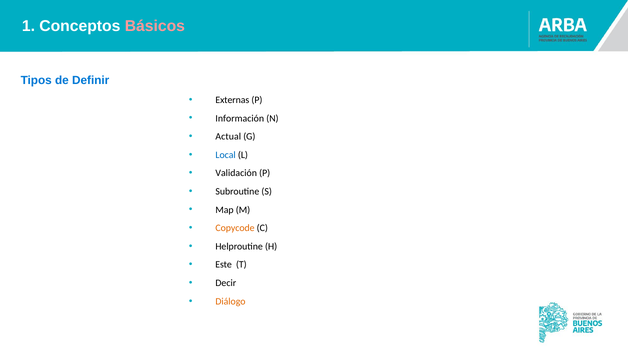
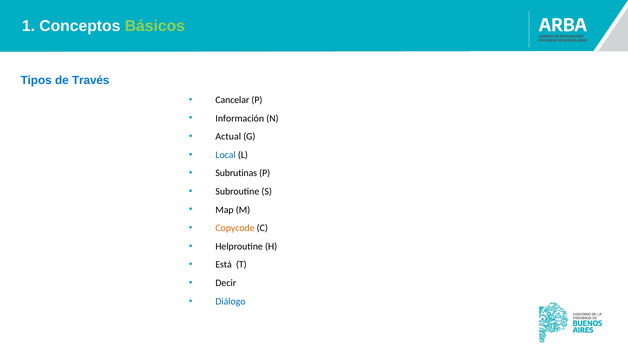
Básicos colour: pink -> light green
Definir: Definir -> Través
Externas: Externas -> Cancelar
Validación: Validación -> Subrutinas
Este: Este -> Está
Diálogo colour: orange -> blue
